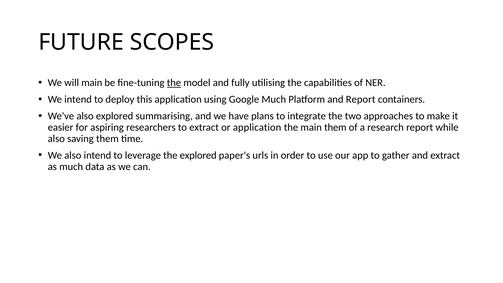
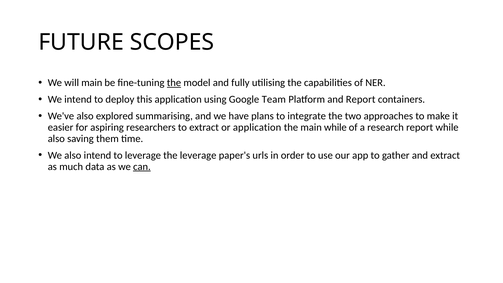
Google Much: Much -> Team
main them: them -> while
the explored: explored -> leverage
can underline: none -> present
